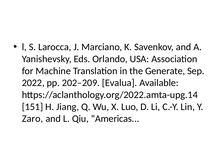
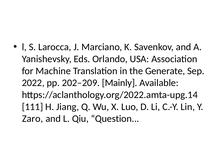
Evalua: Evalua -> Mainly
151: 151 -> 111
Americas: Americas -> Question
